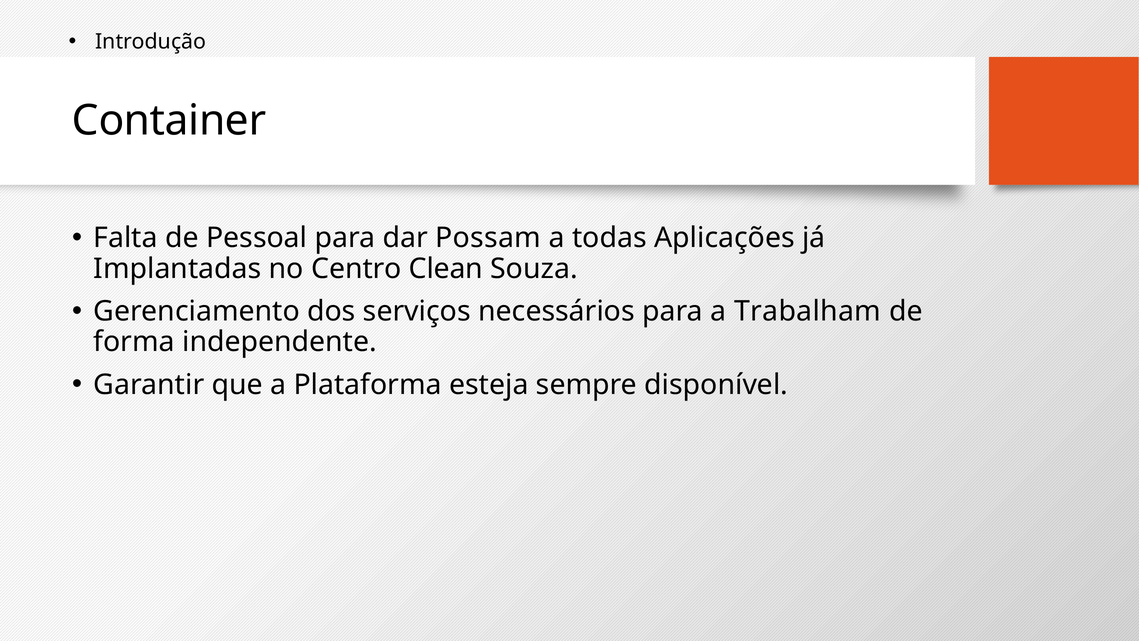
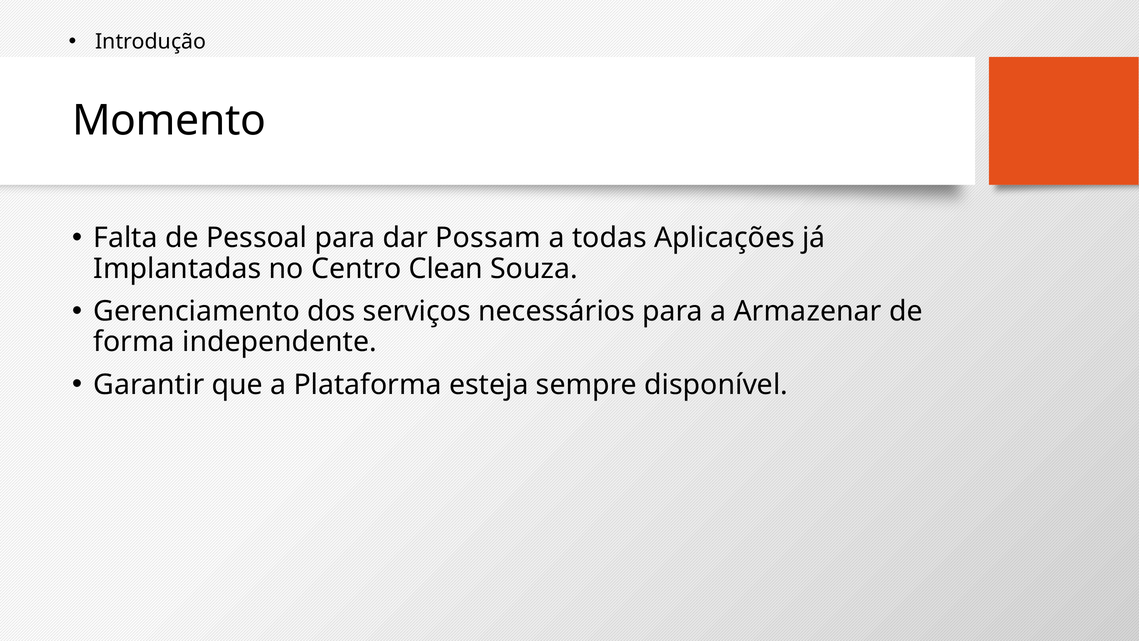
Container: Container -> Momento
Trabalham: Trabalham -> Armazenar
